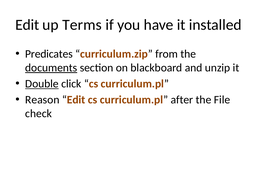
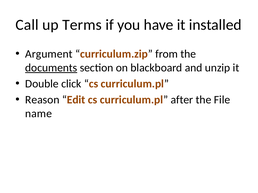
Edit at (27, 25): Edit -> Call
Predicates: Predicates -> Argument
Double underline: present -> none
check: check -> name
